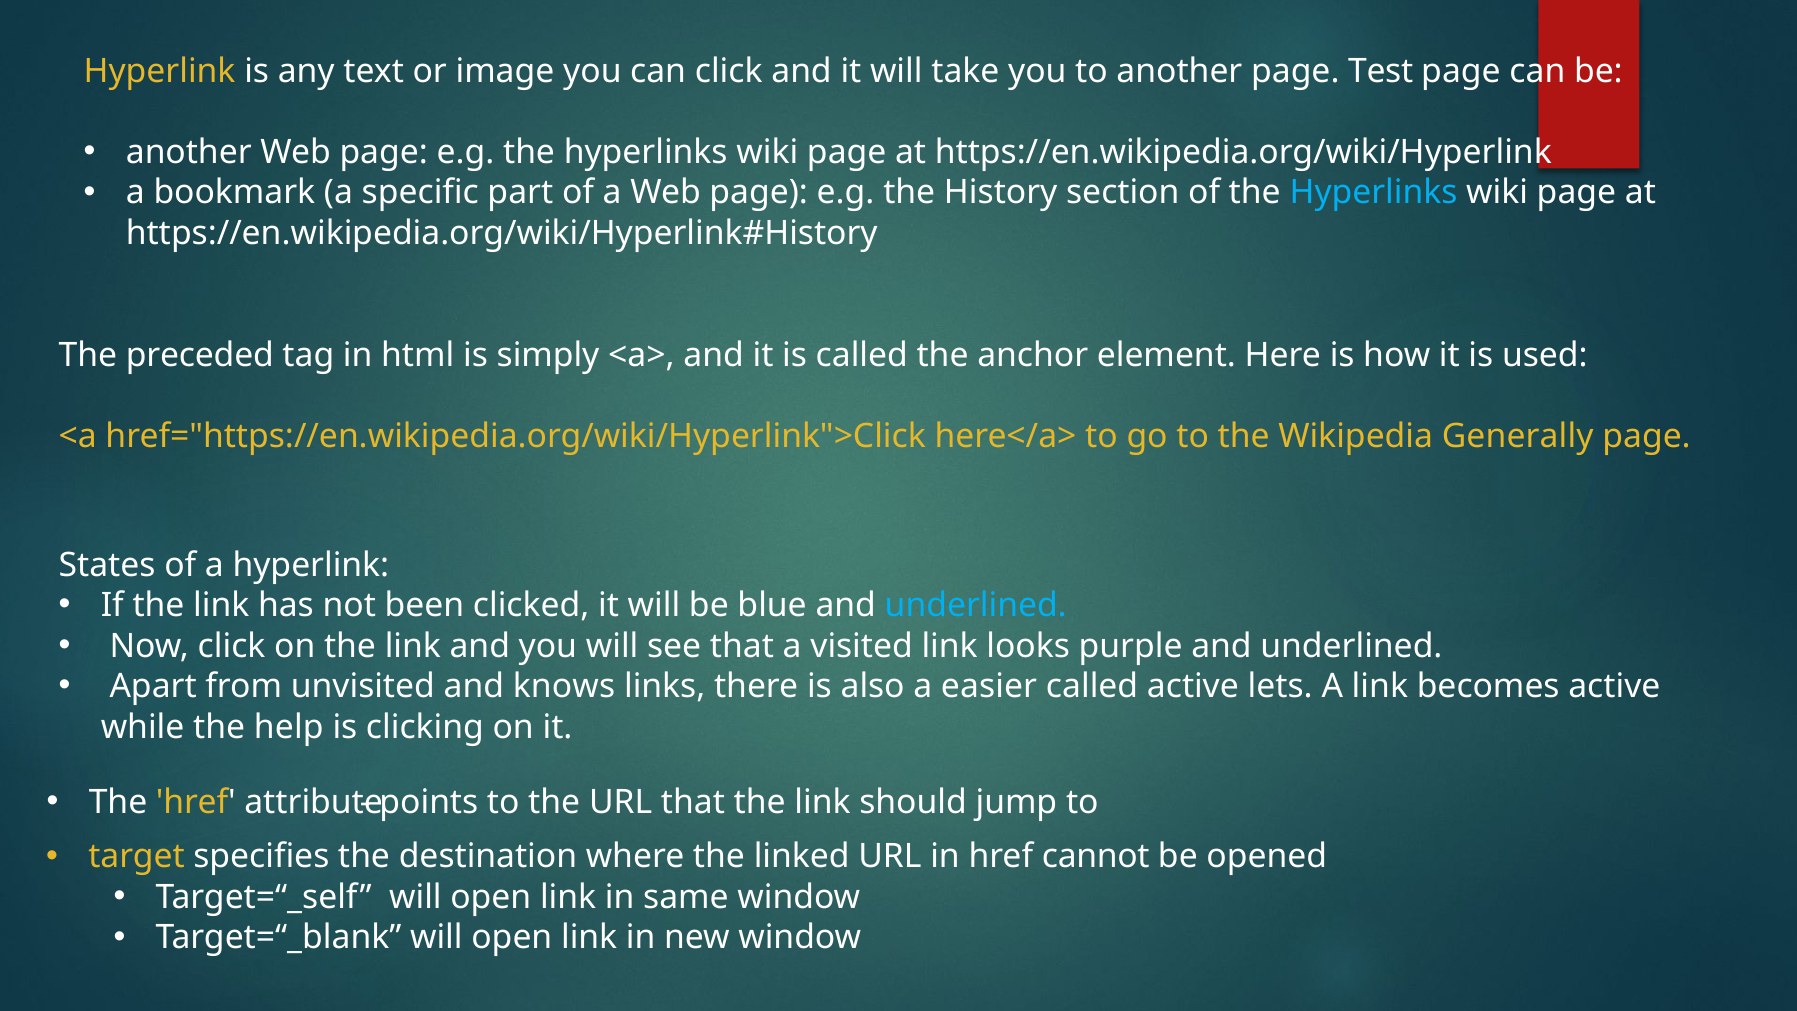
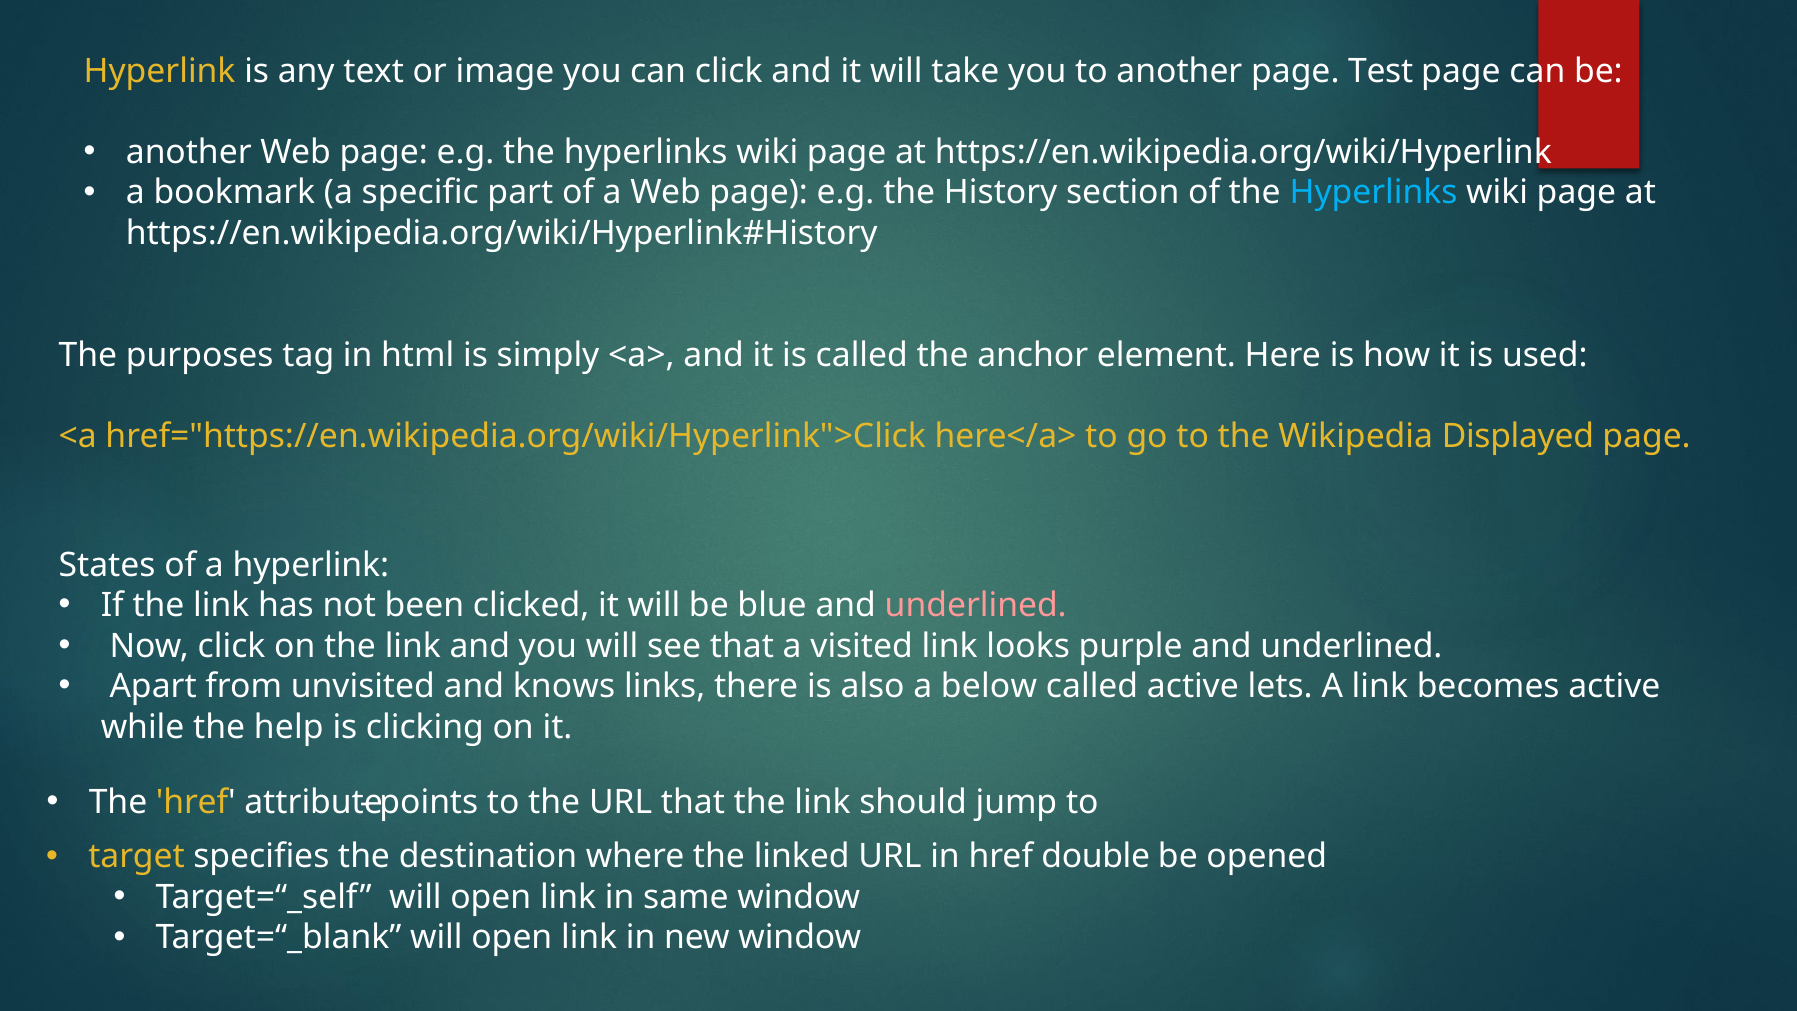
preceded: preceded -> purposes
Generally: Generally -> Displayed
underlined at (976, 605) colour: light blue -> pink
easier: easier -> below
cannot: cannot -> double
